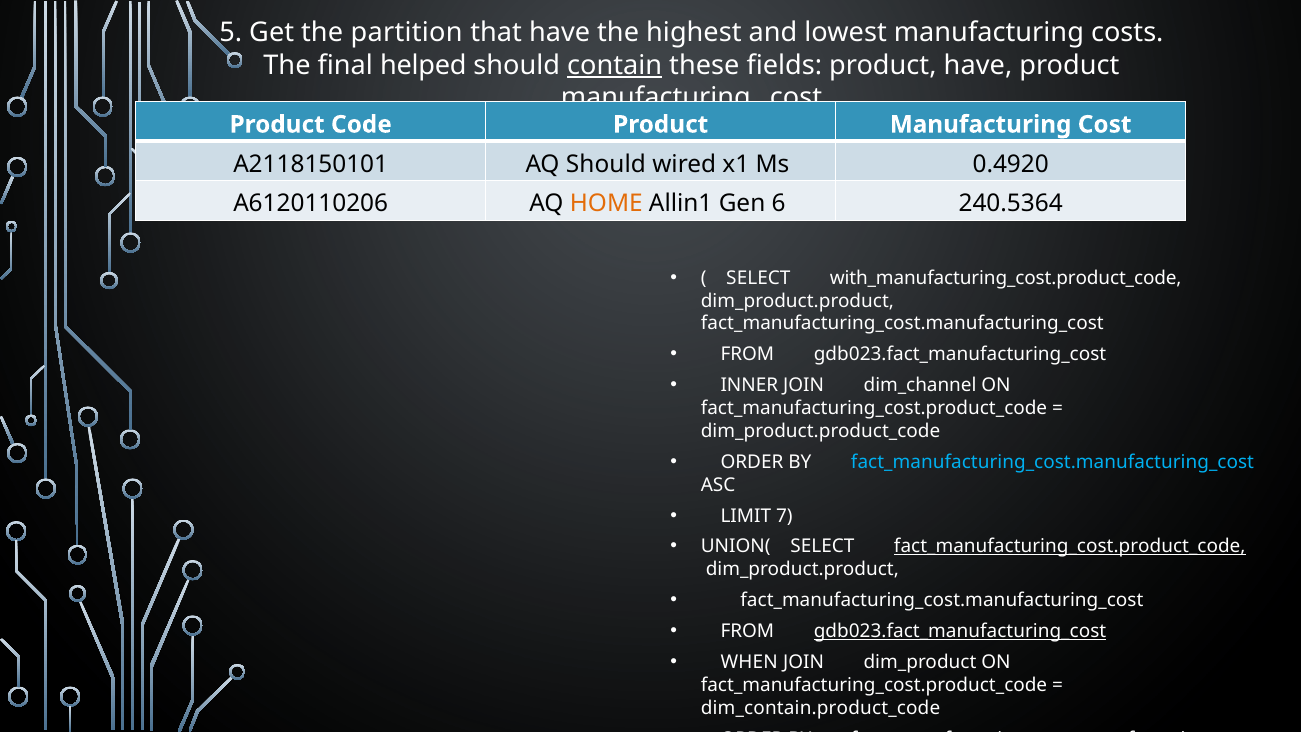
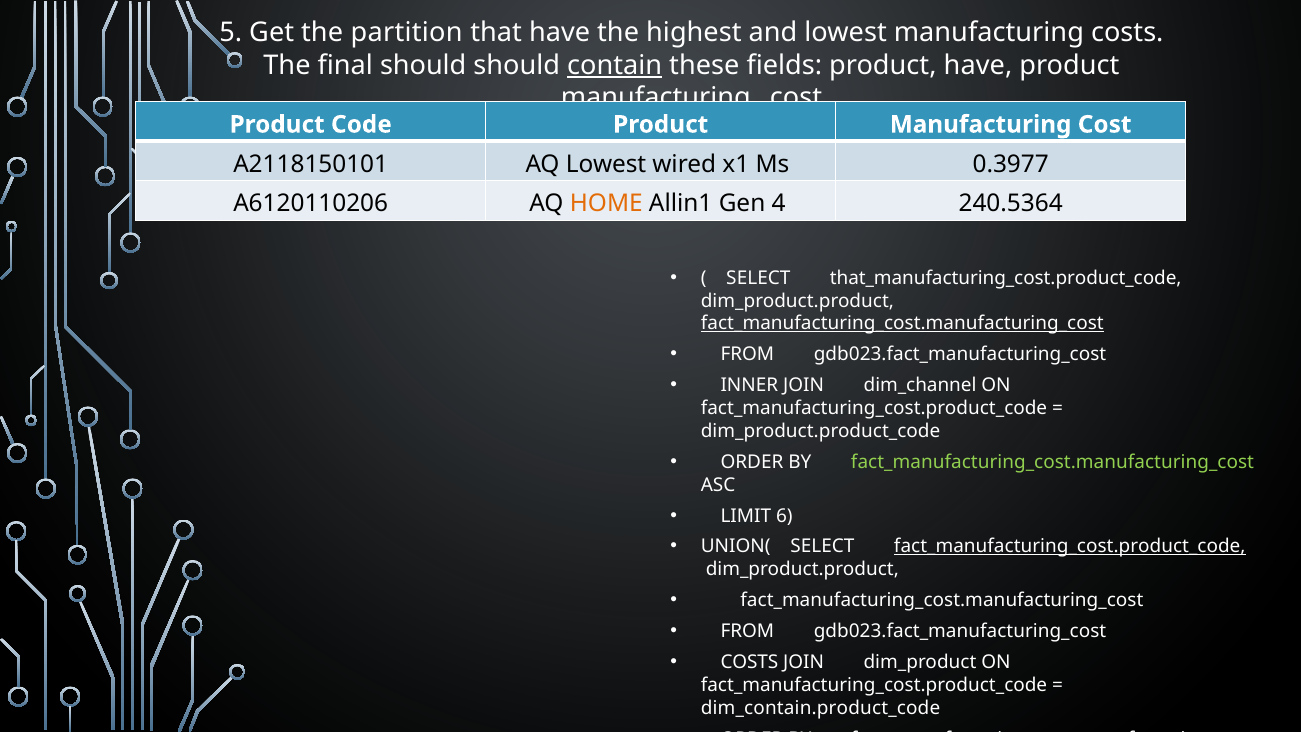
final helped: helped -> should
AQ Should: Should -> Lowest
0.4920: 0.4920 -> 0.3977
6: 6 -> 4
with_manufacturing_cost.product_code: with_manufacturing_cost.product_code -> that_manufacturing_cost.product_code
fact_manufacturing_cost.manufacturing_cost at (902, 324) underline: none -> present
fact_manufacturing_cost.manufacturing_cost at (1053, 462) colour: light blue -> light green
7: 7 -> 6
gdb023.fact_manufacturing_cost at (960, 631) underline: present -> none
WHEN at (749, 662): WHEN -> COSTS
